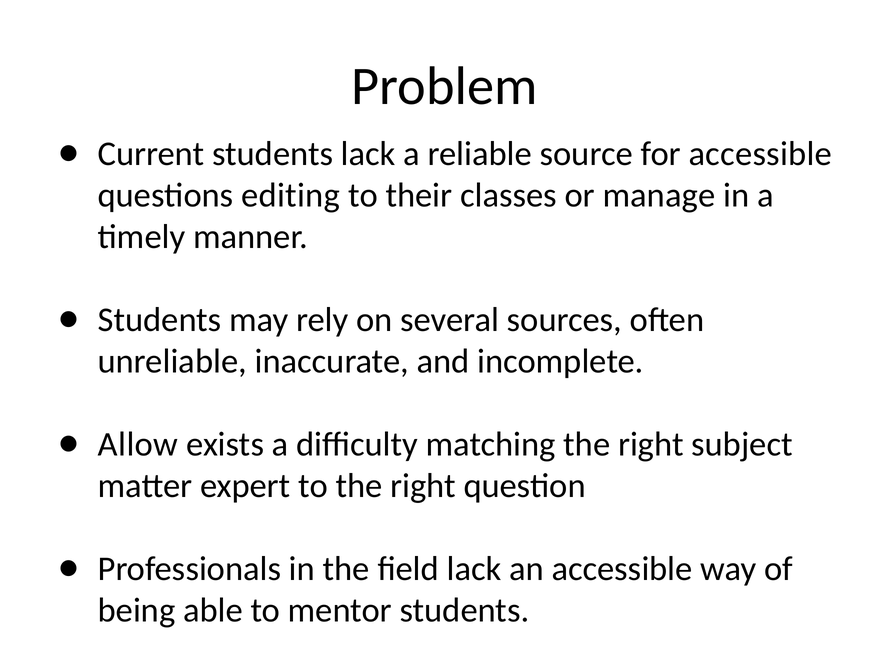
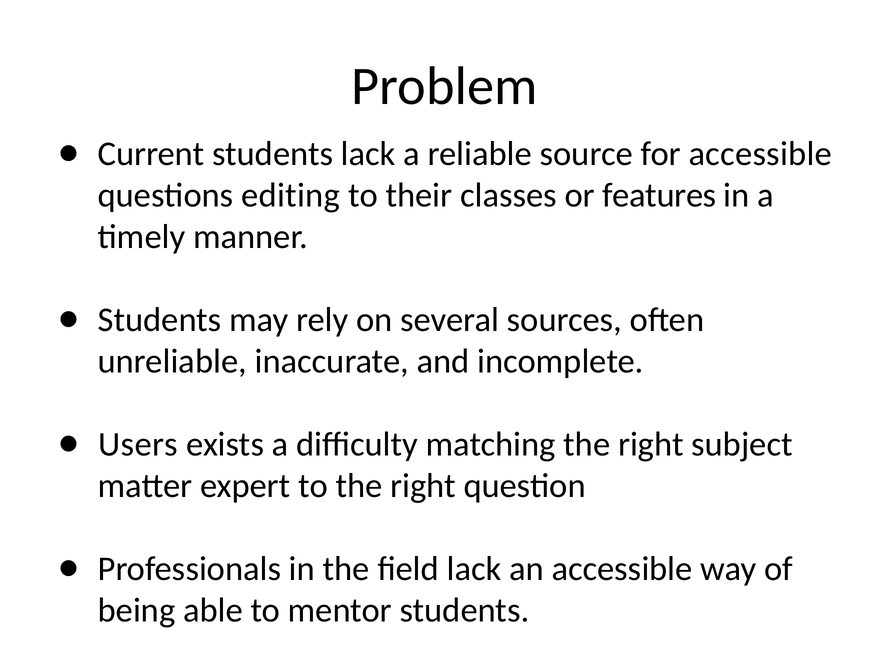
manage: manage -> features
Allow: Allow -> Users
